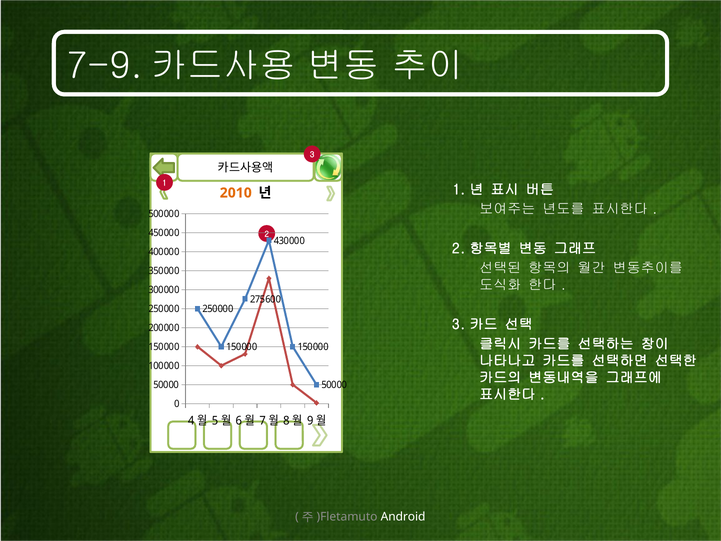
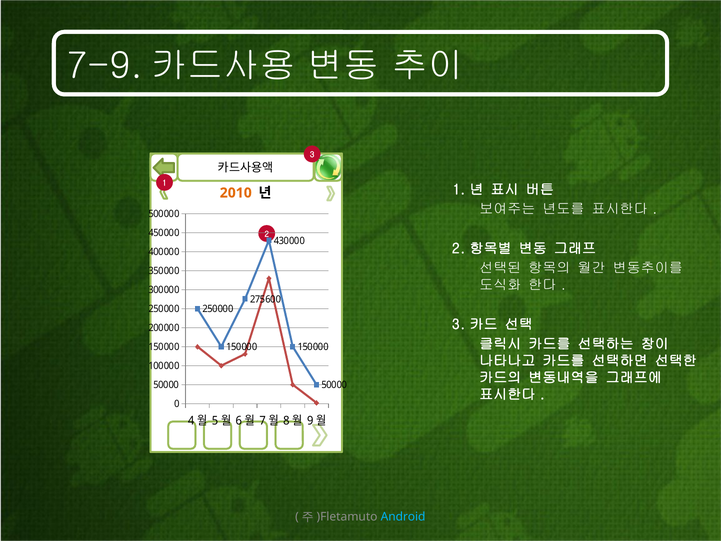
Android colour: white -> light blue
